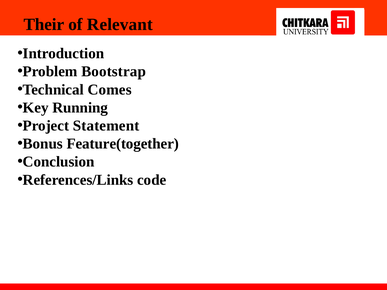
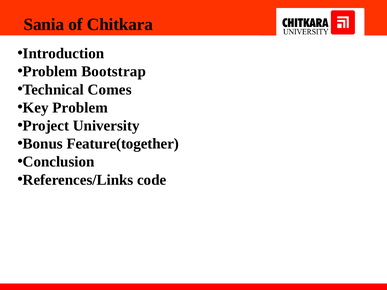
Their: Their -> Sania
Relevant: Relevant -> Chitkara
Key Running: Running -> Problem
Statement: Statement -> University
